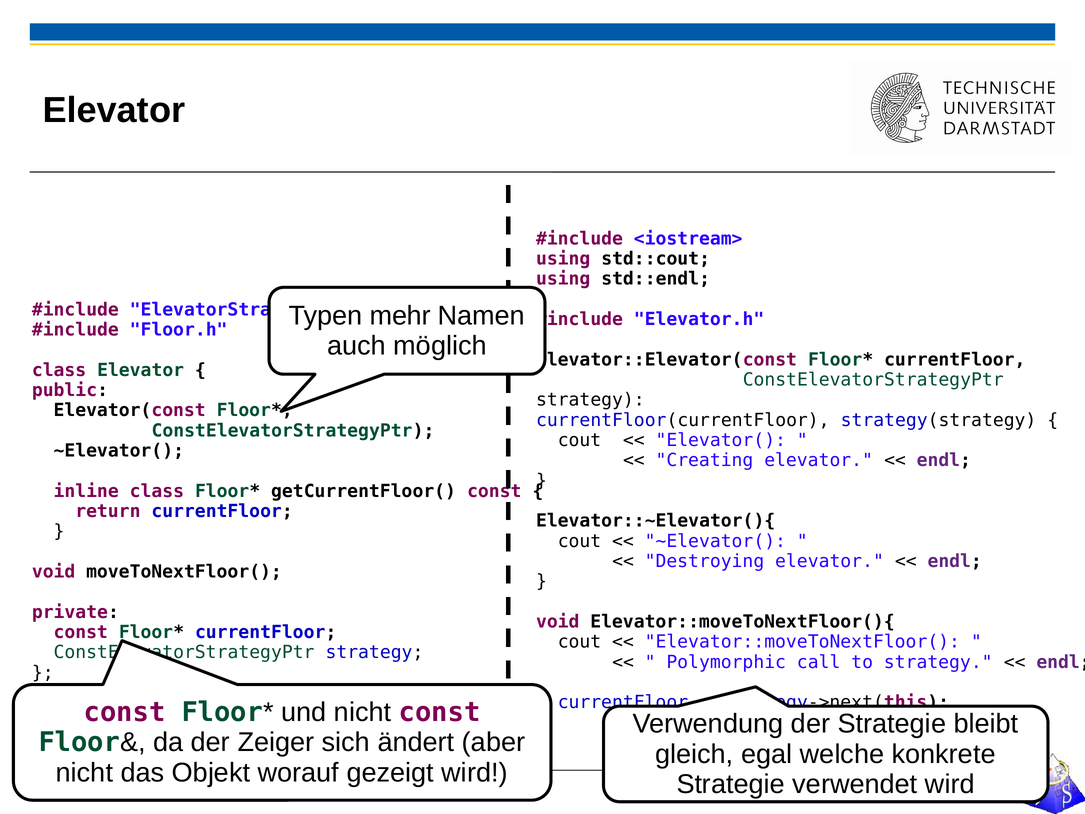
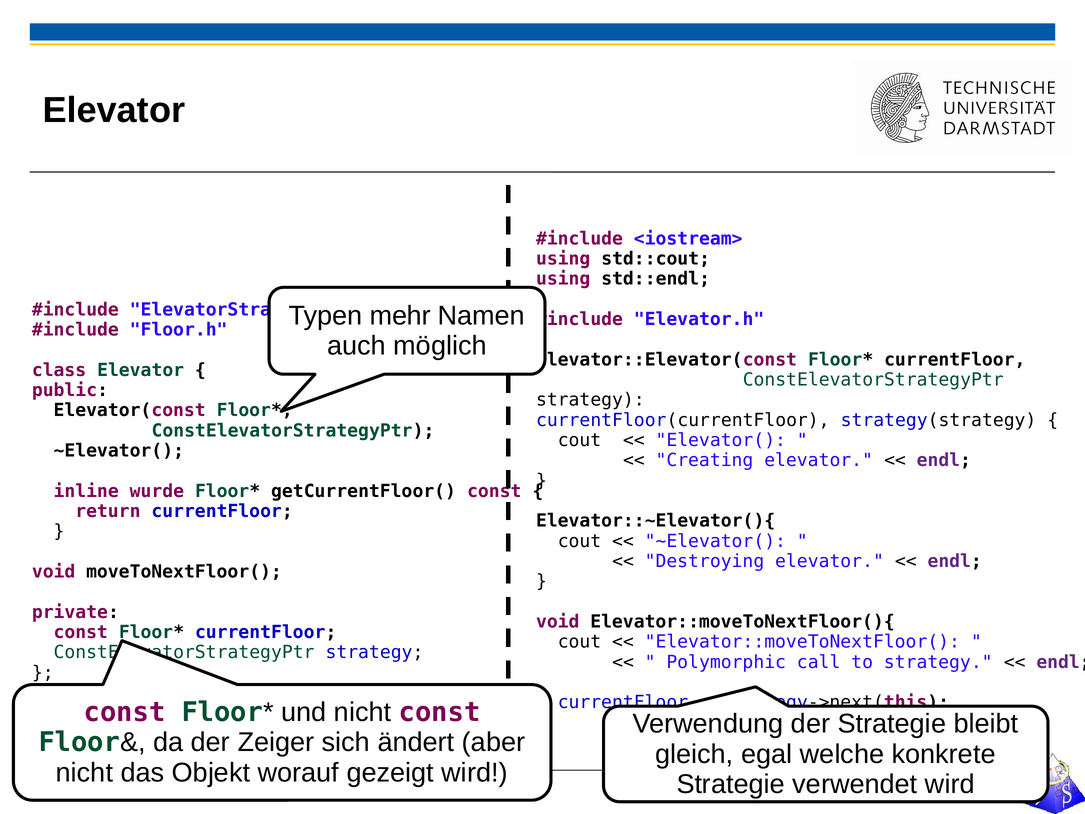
inline class: class -> wurde
